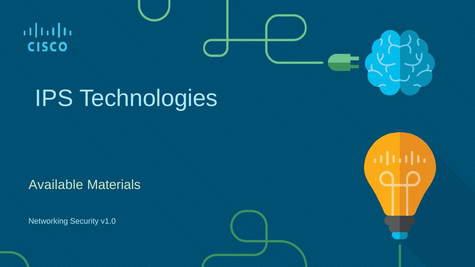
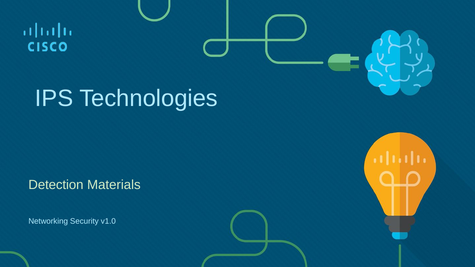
Available: Available -> Detection
